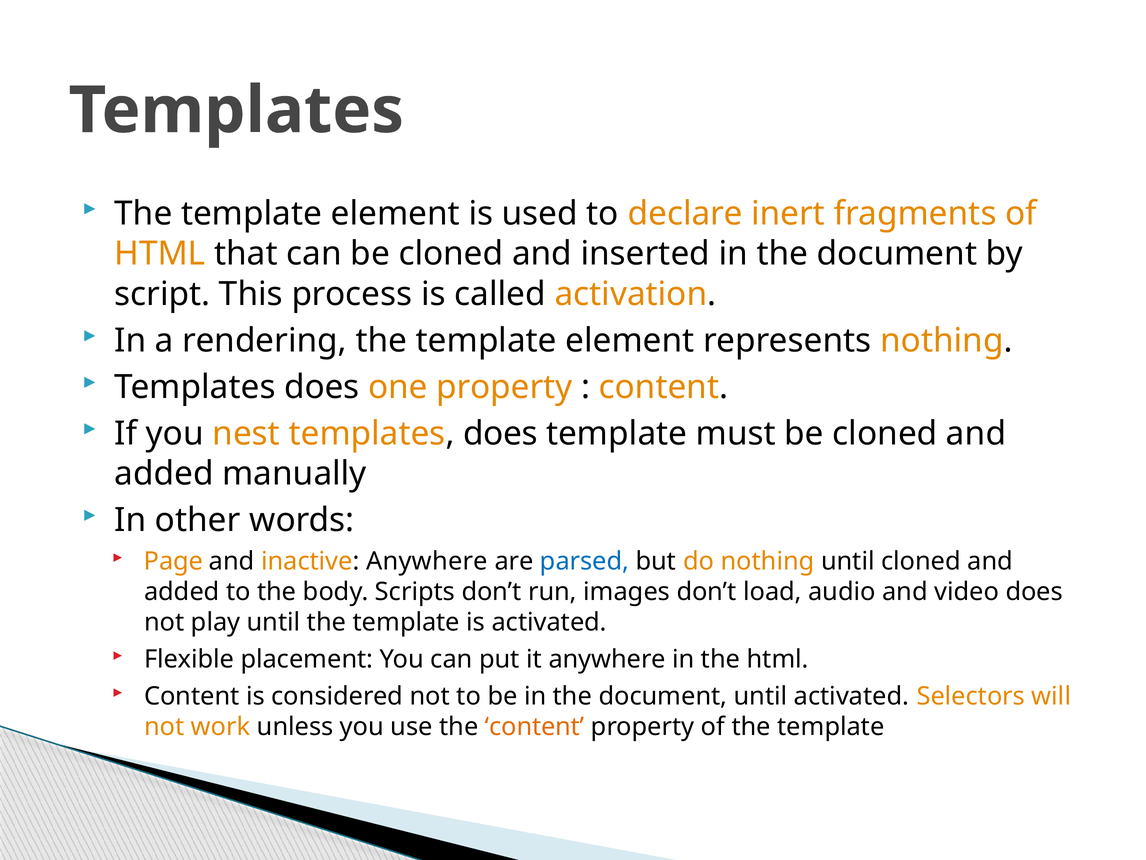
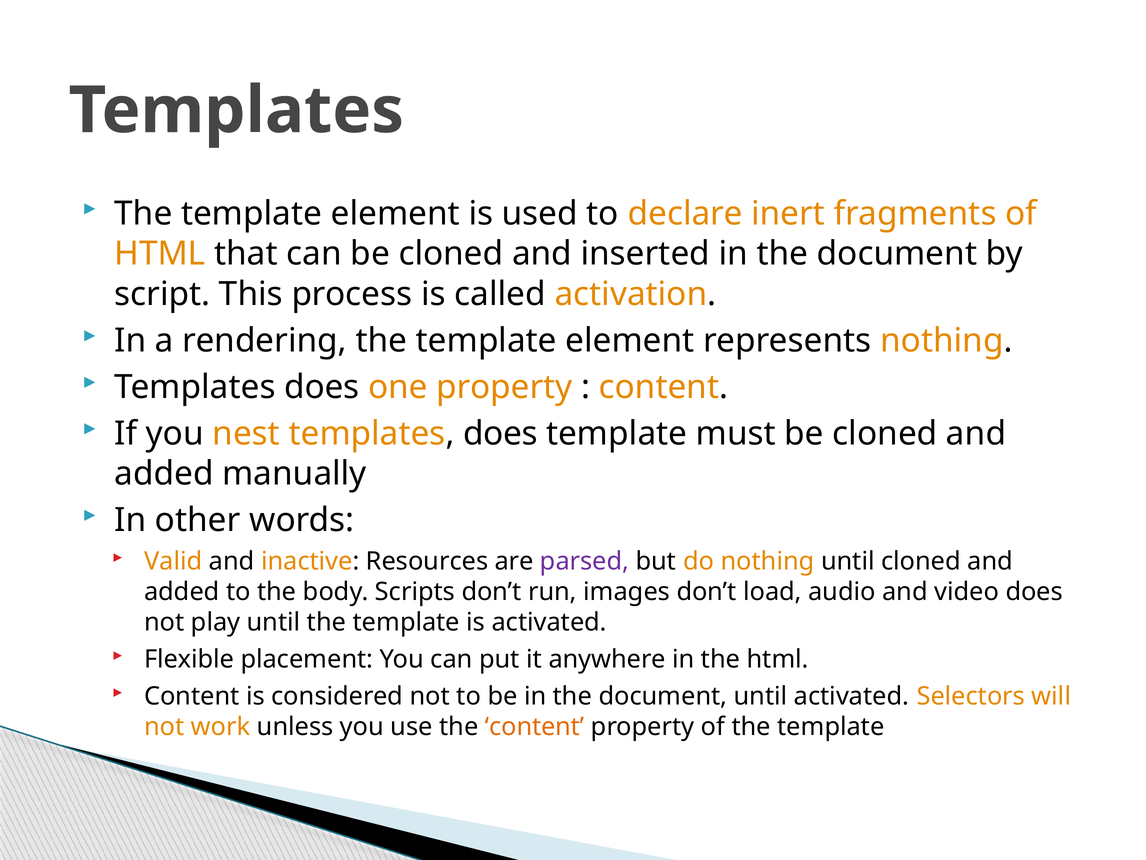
Page: Page -> Valid
inactive Anywhere: Anywhere -> Resources
parsed colour: blue -> purple
